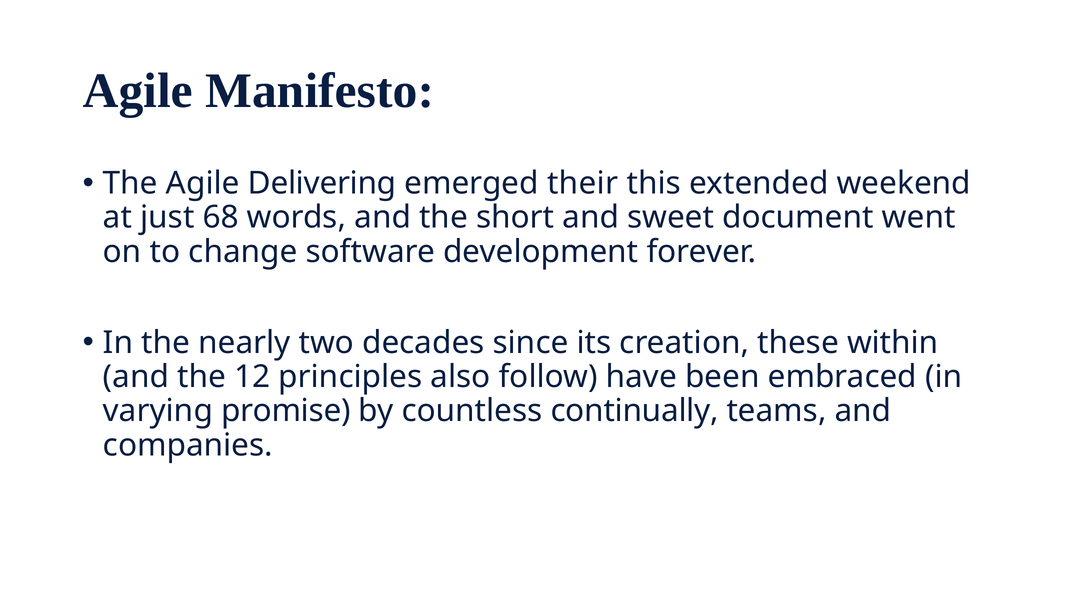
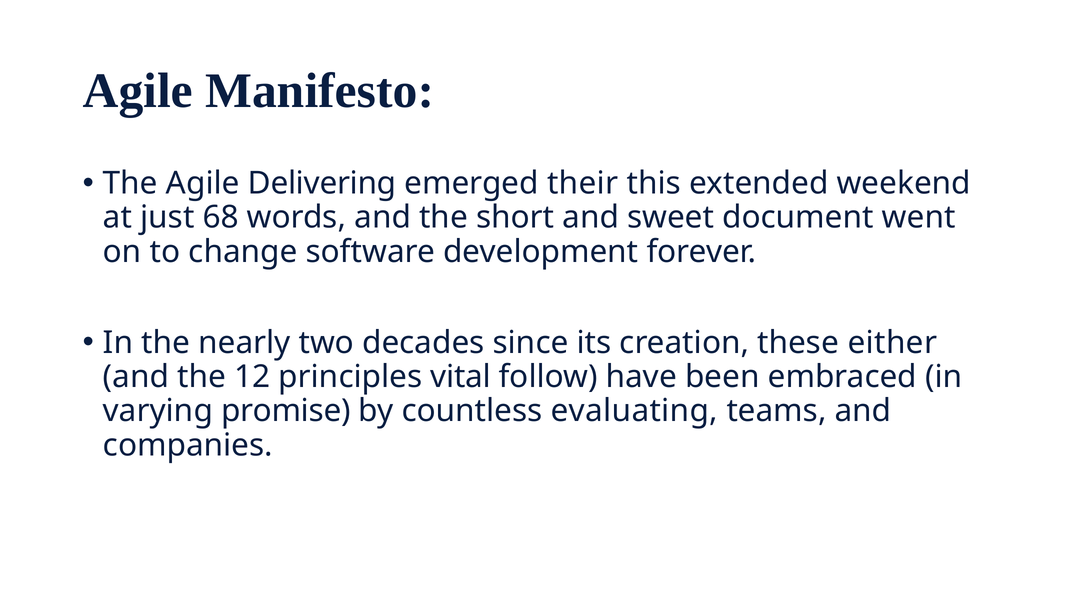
within: within -> either
also: also -> vital
continually: continually -> evaluating
